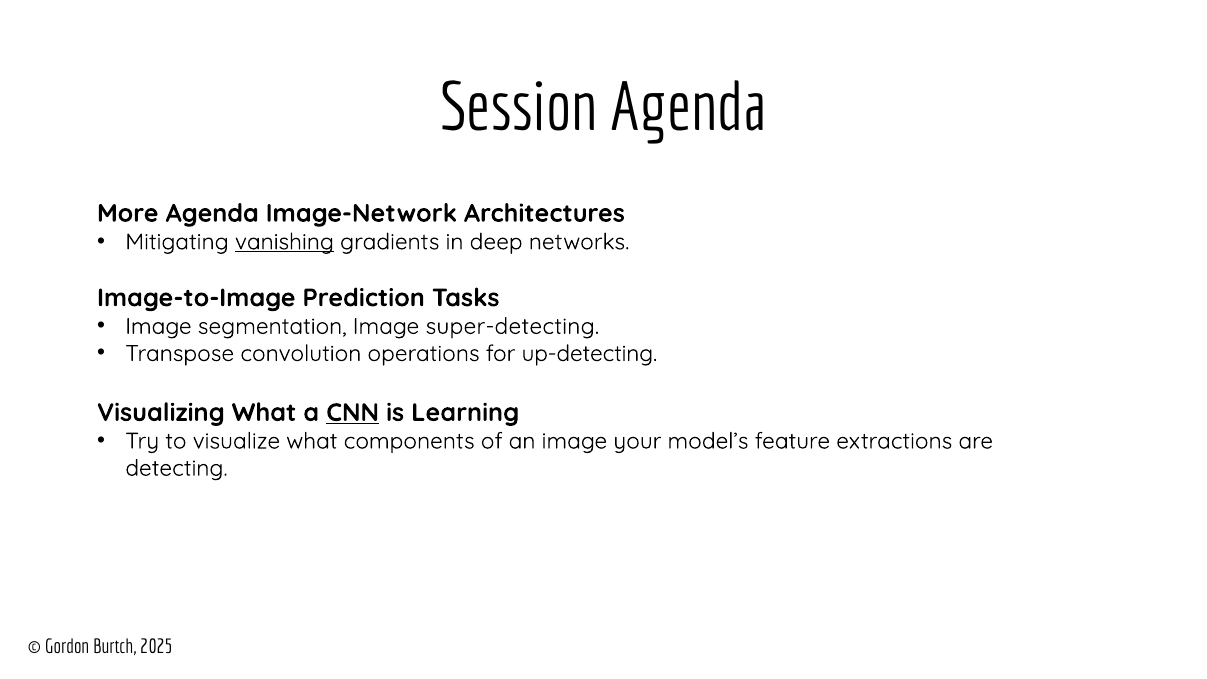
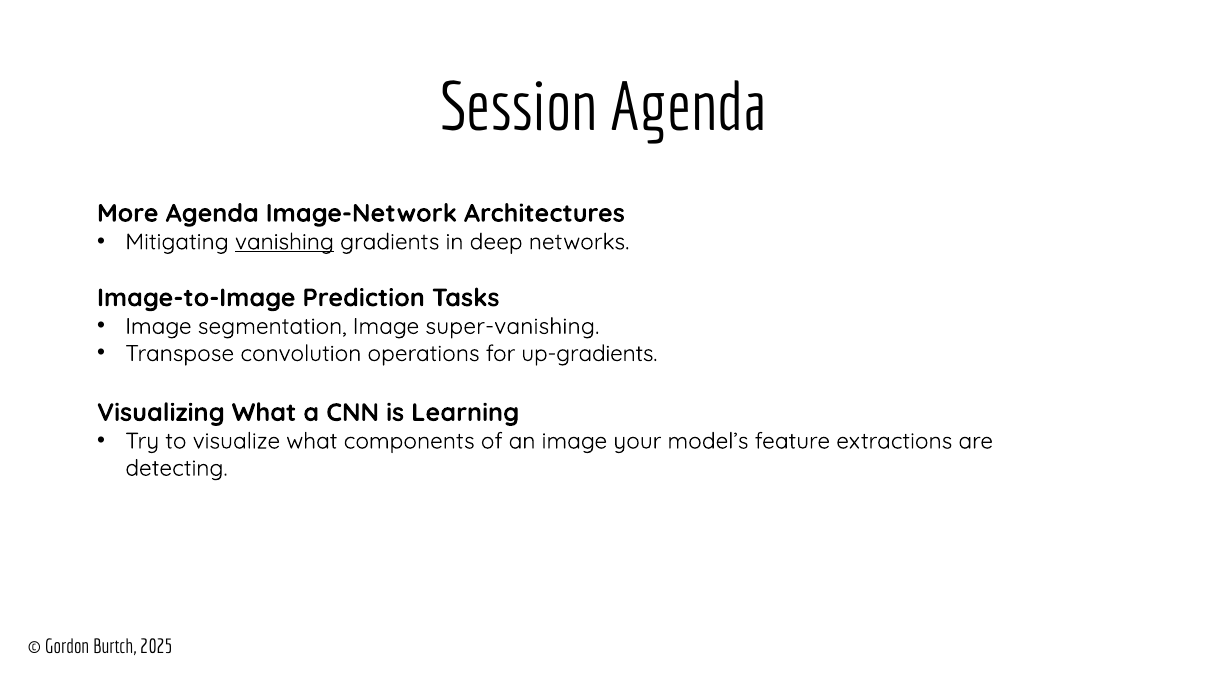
super-detecting: super-detecting -> super-vanishing
up-detecting: up-detecting -> up-gradients
CNN underline: present -> none
